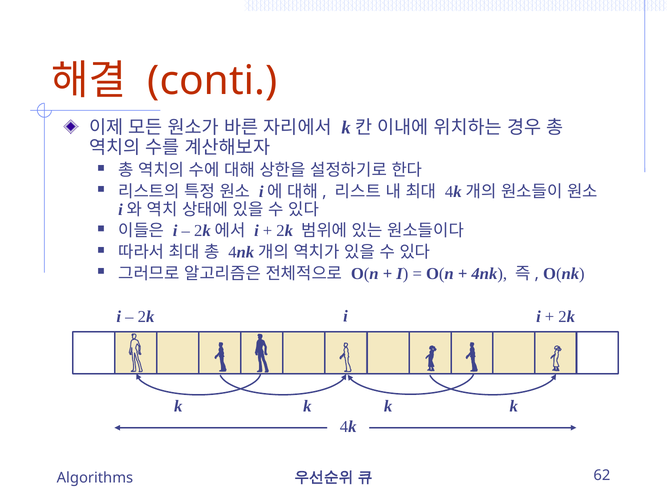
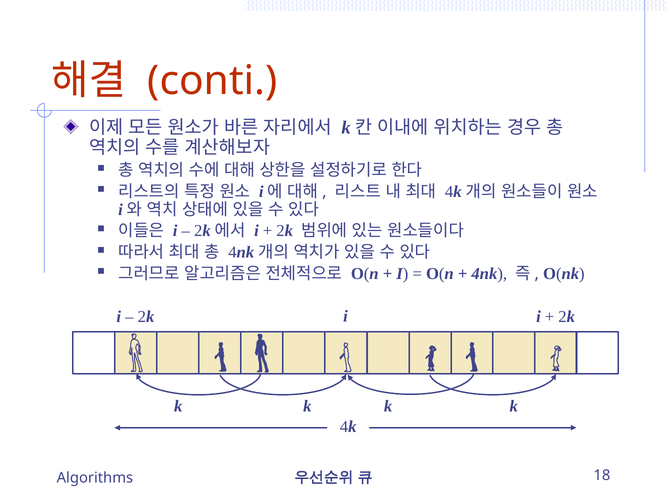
62: 62 -> 18
